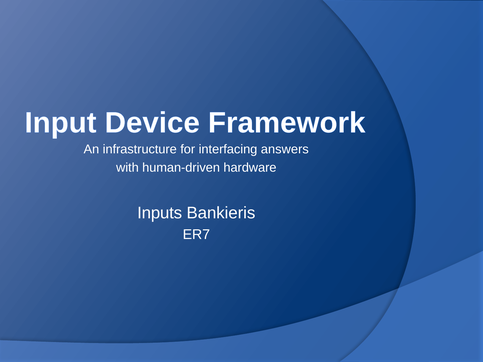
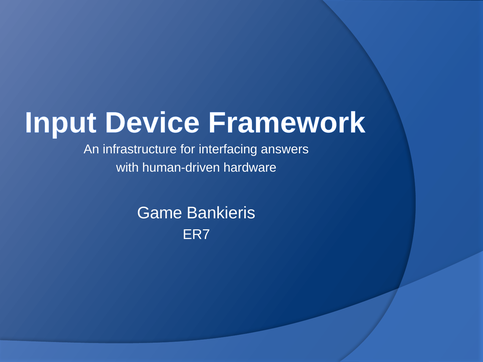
Inputs: Inputs -> Game
